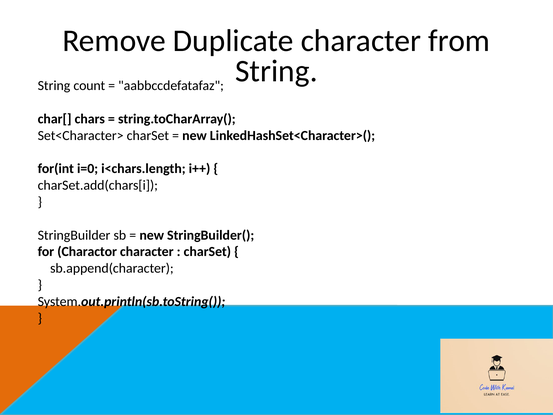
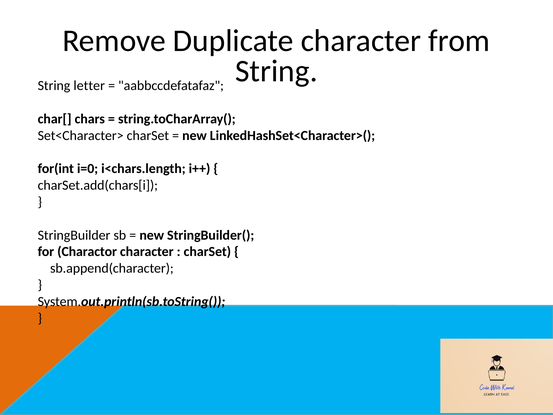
count: count -> letter
